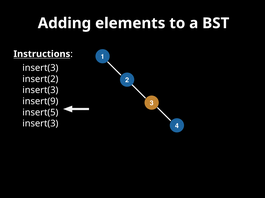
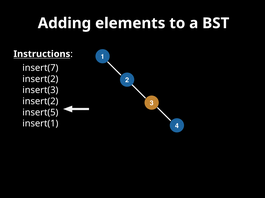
insert(3 at (40, 68): insert(3 -> insert(7
insert(9 at (40, 102): insert(9 -> insert(2
insert(3 at (40, 124): insert(3 -> insert(1
